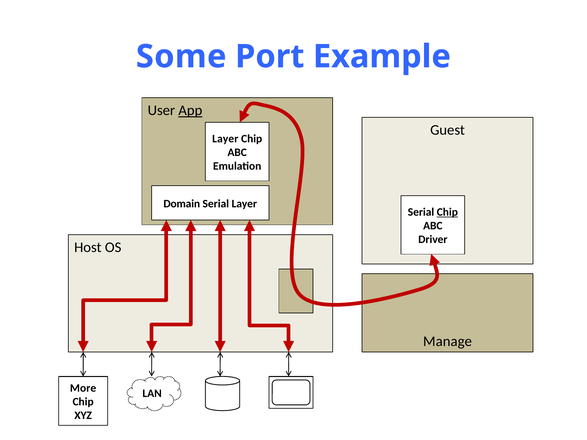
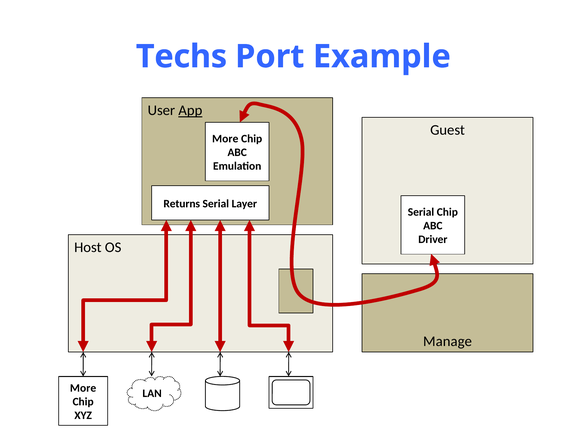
Some: Some -> Techs
Layer at (225, 139): Layer -> More
Domain: Domain -> Returns
Chip at (447, 212) underline: present -> none
